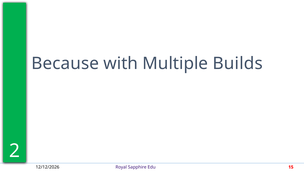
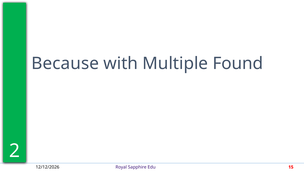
Builds: Builds -> Found
